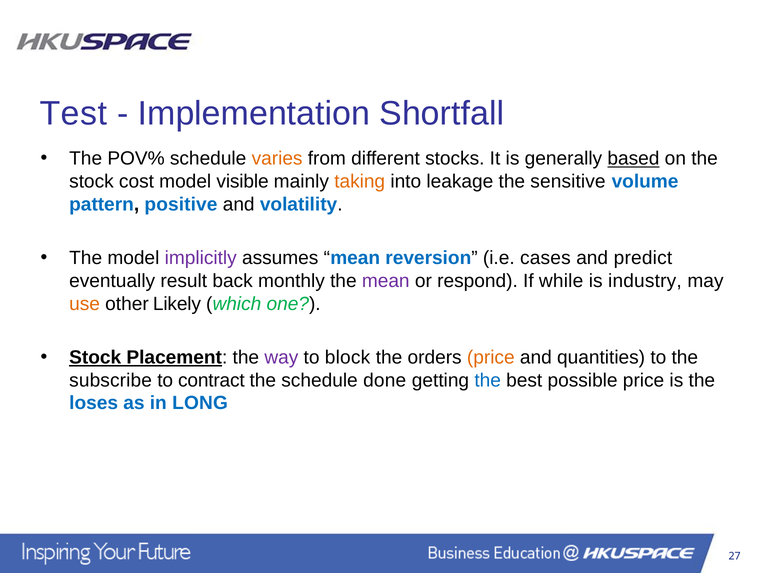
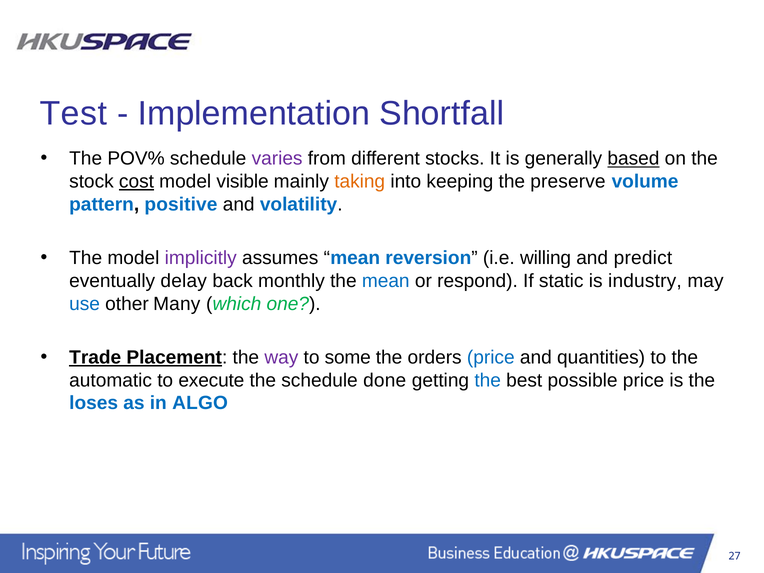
varies colour: orange -> purple
cost underline: none -> present
leakage: leakage -> keeping
sensitive: sensitive -> preserve
cases: cases -> willing
result: result -> delay
mean at (386, 281) colour: purple -> blue
while: while -> static
use colour: orange -> blue
Likely: Likely -> Many
Stock at (95, 357): Stock -> Trade
block: block -> some
price at (491, 357) colour: orange -> blue
subscribe: subscribe -> automatic
contract: contract -> execute
LONG: LONG -> ALGO
